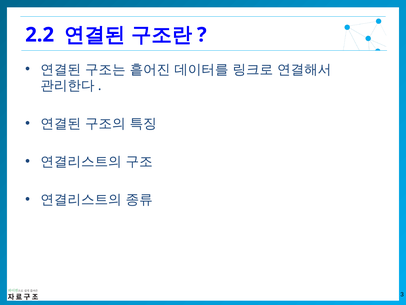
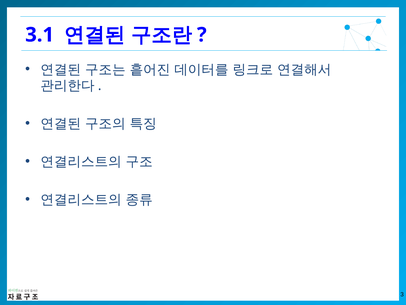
2.2: 2.2 -> 3.1
